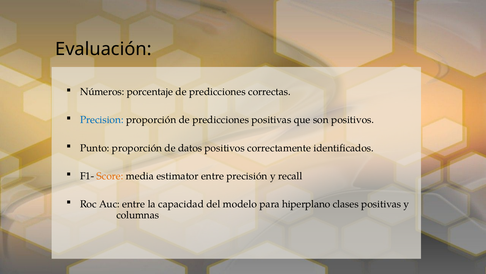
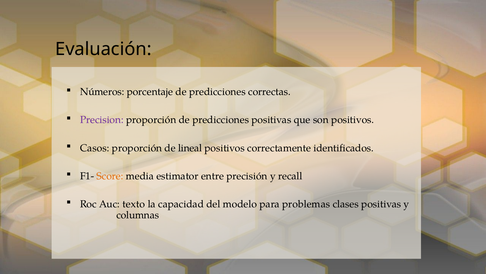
Precision colour: blue -> purple
Punto: Punto -> Casos
datos: datos -> lineal
Auc entre: entre -> texto
hiperplano: hiperplano -> problemas
